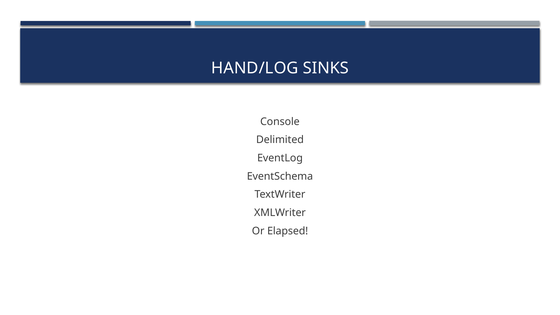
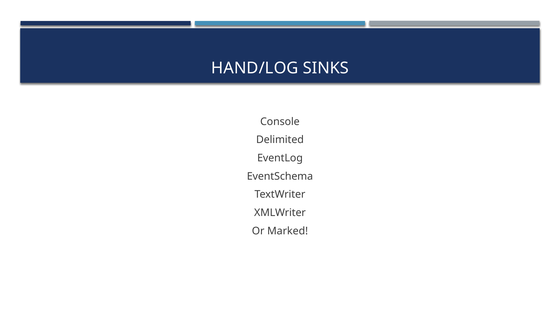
Elapsed: Elapsed -> Marked
